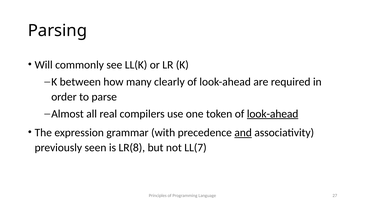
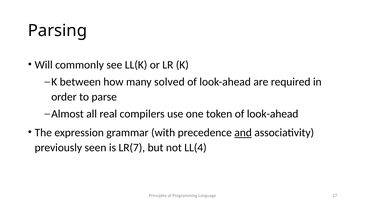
clearly: clearly -> solved
look-ahead at (273, 114) underline: present -> none
LR(8: LR(8 -> LR(7
LL(7: LL(7 -> LL(4
